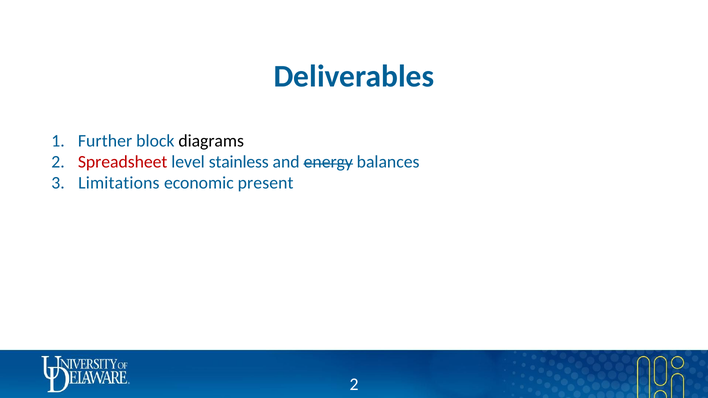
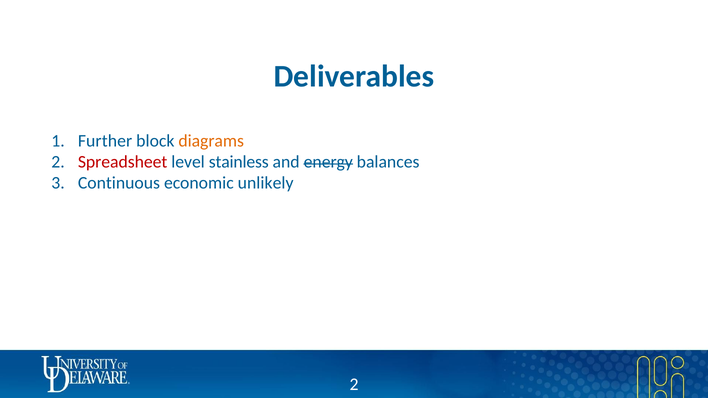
diagrams colour: black -> orange
Limitations: Limitations -> Continuous
present: present -> unlikely
